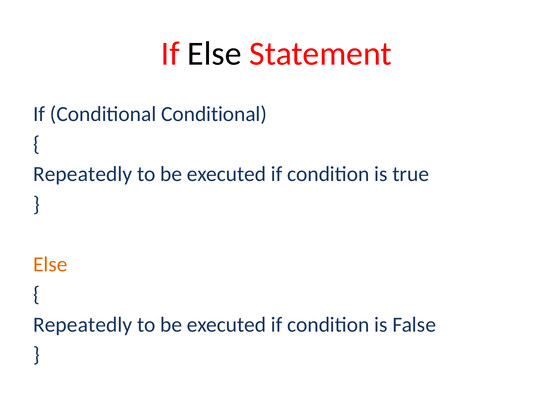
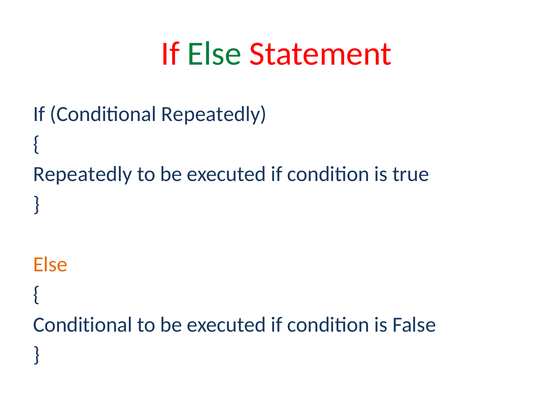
Else at (214, 54) colour: black -> green
Conditional Conditional: Conditional -> Repeatedly
Repeatedly at (83, 324): Repeatedly -> Conditional
